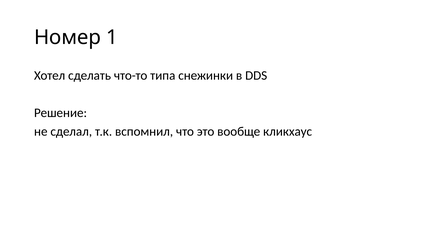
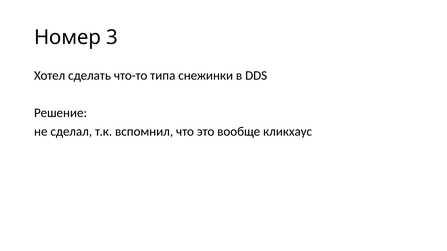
1: 1 -> 3
